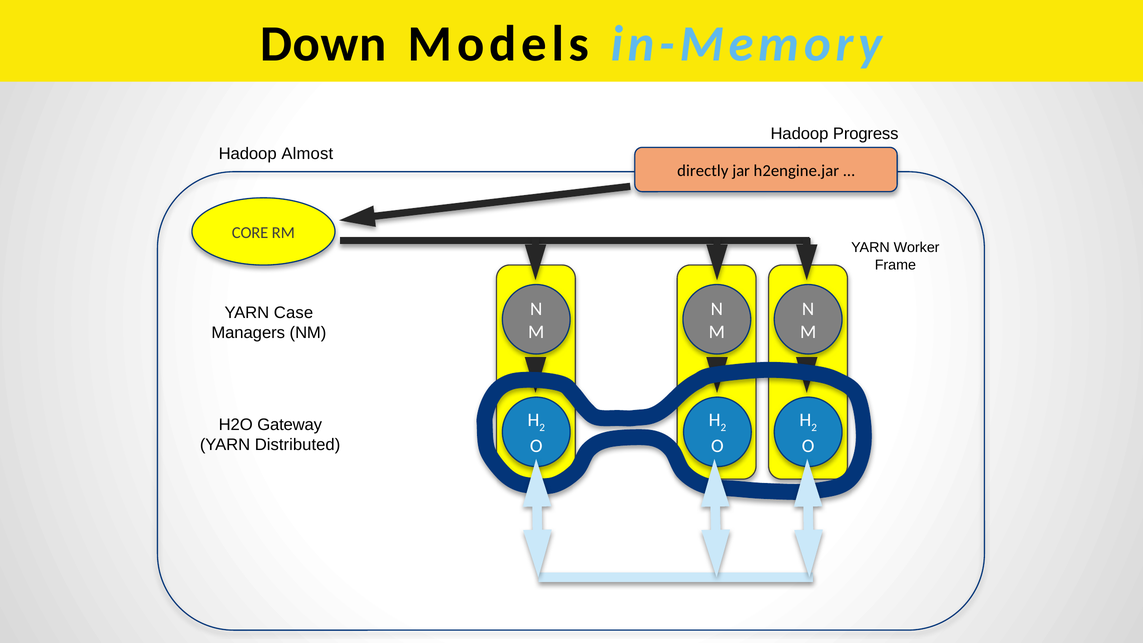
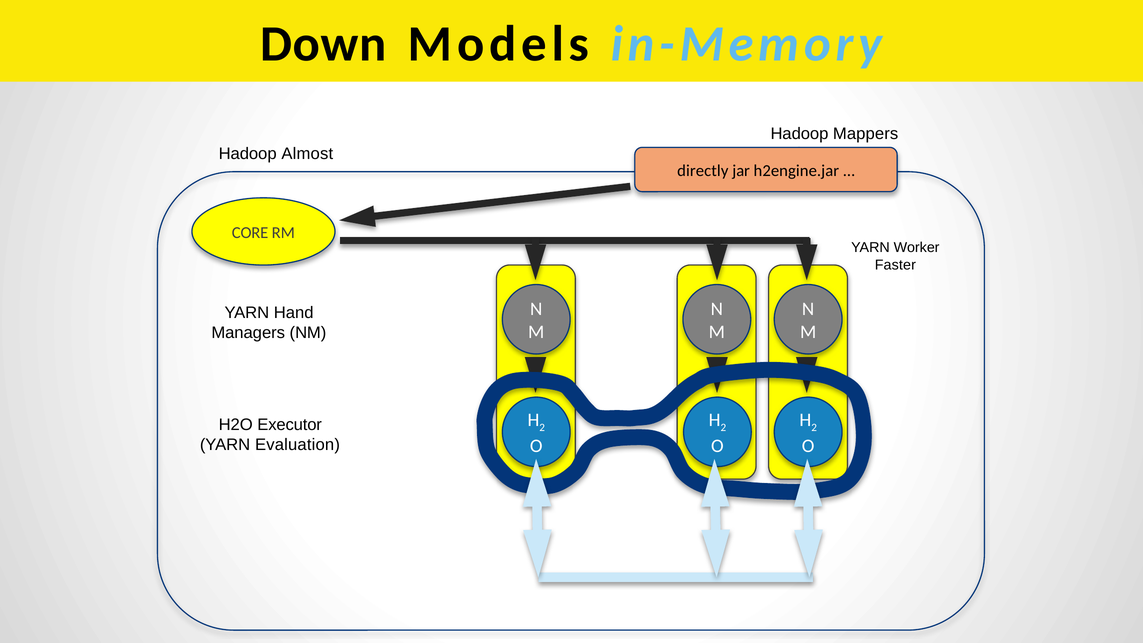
Progress: Progress -> Mappers
Frame: Frame -> Faster
Case: Case -> Hand
Gateway: Gateway -> Executor
Distributed: Distributed -> Evaluation
